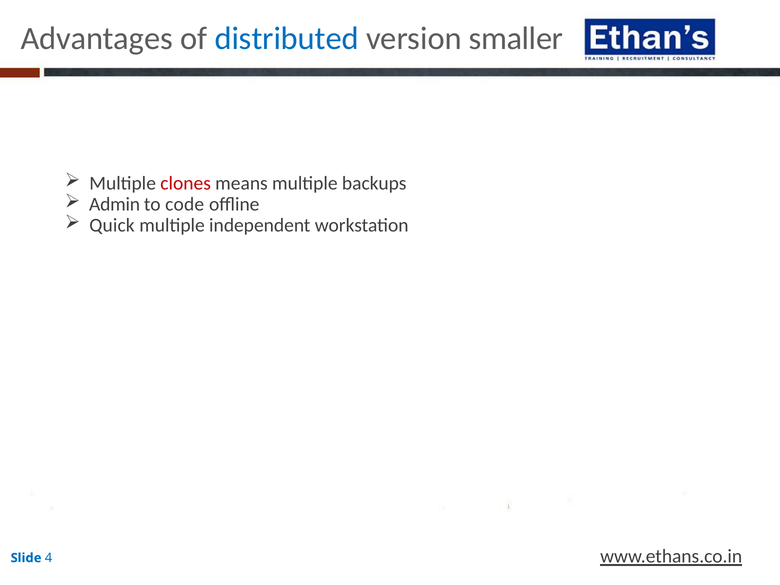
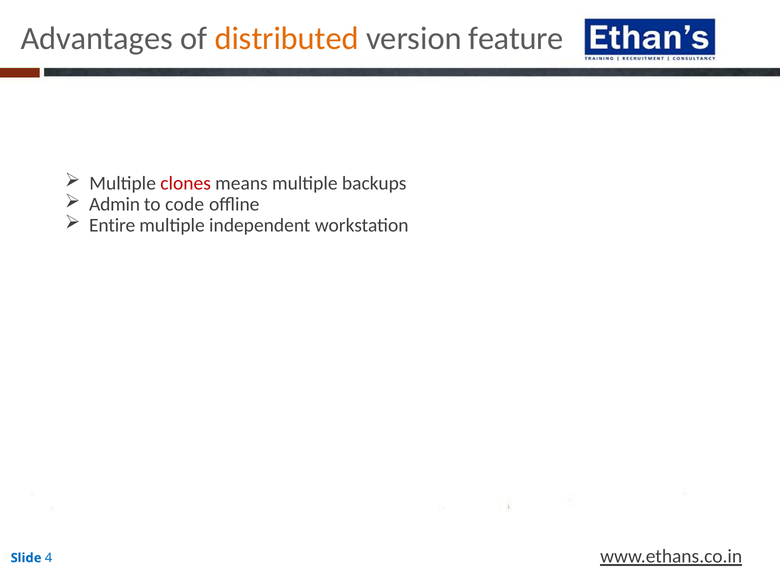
distributed colour: blue -> orange
smaller: smaller -> feature
Quick: Quick -> Entire
